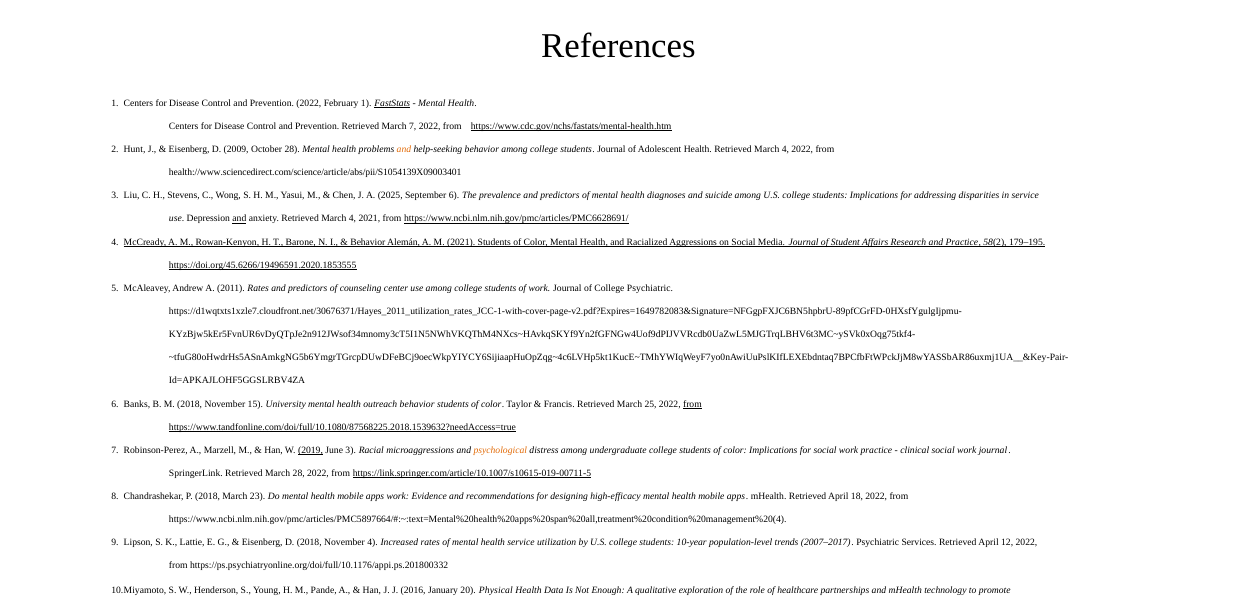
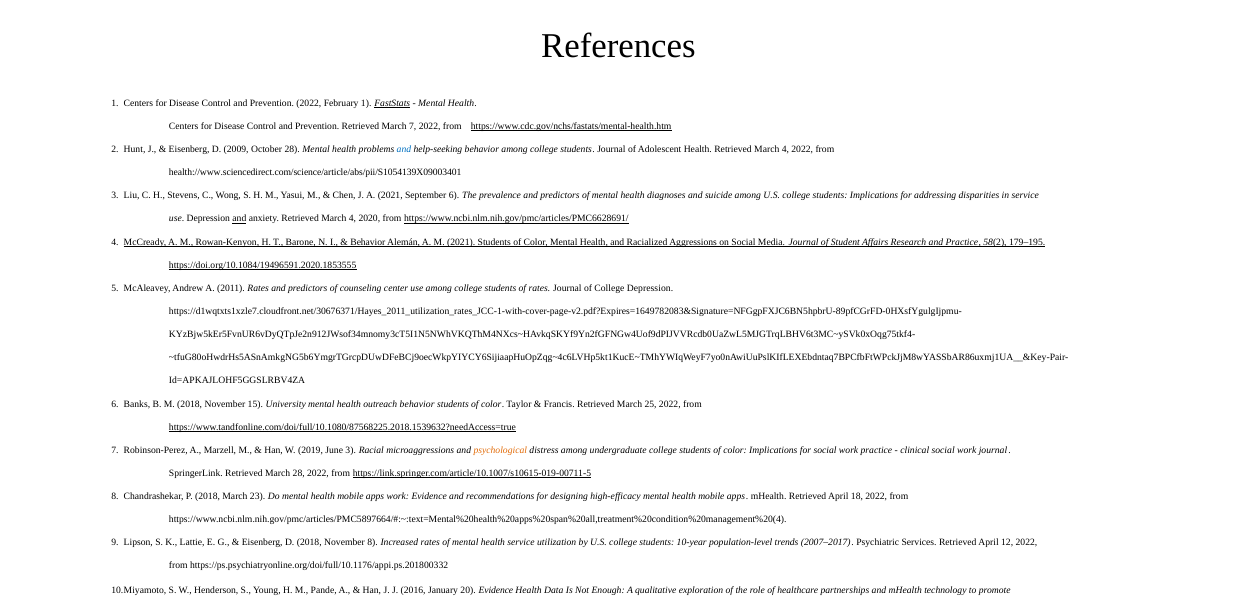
and at (404, 149) colour: orange -> blue
A 2025: 2025 -> 2021
4 2021: 2021 -> 2020
https://doi.org/45.6266/19496591.2020.1853555: https://doi.org/45.6266/19496591.2020.1853555 -> https://doi.org/10.1084/19496591.2020.1853555
of work: work -> rates
College Psychiatric: Psychiatric -> Depression
from at (692, 404) underline: present -> none
2019 underline: present -> none
November 4: 4 -> 8
20 Physical: Physical -> Evidence
